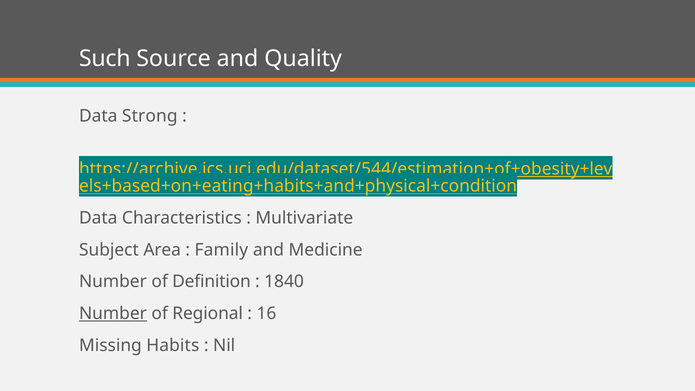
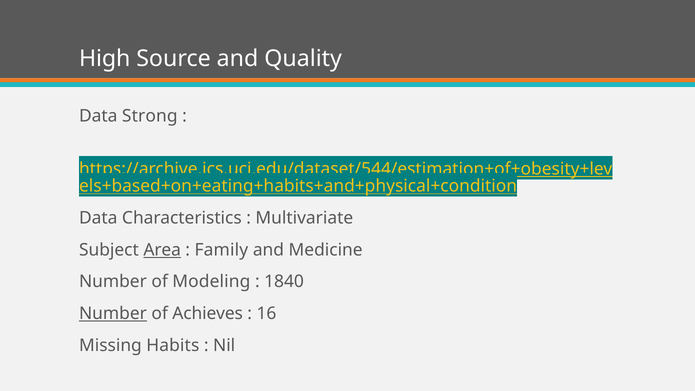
Such: Such -> High
Area underline: none -> present
Definition: Definition -> Modeling
Regional: Regional -> Achieves
